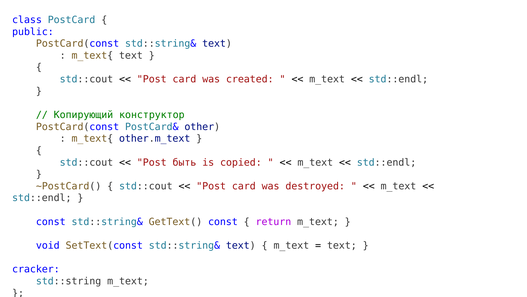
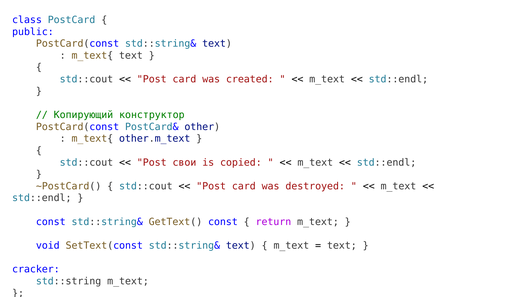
быть: быть -> свои
